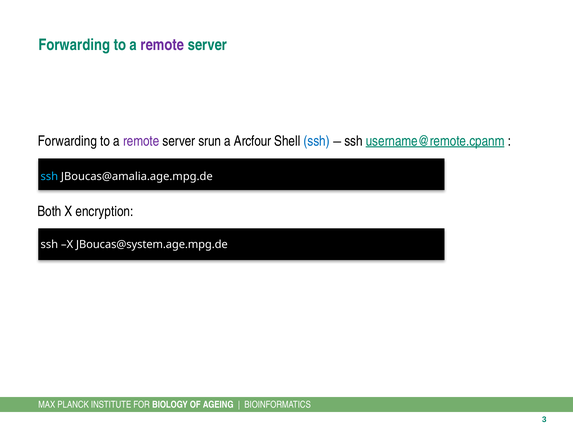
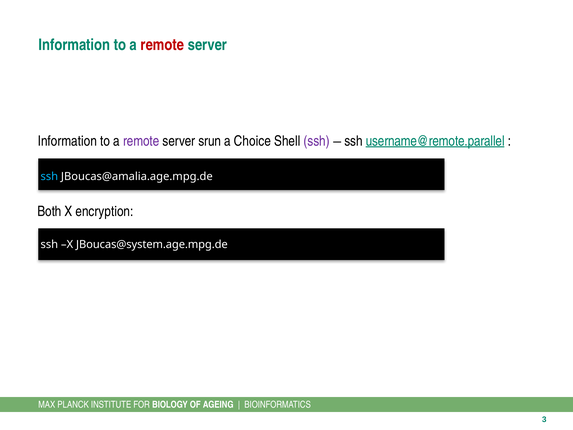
Forwarding at (74, 45): Forwarding -> Information
remote at (162, 45) colour: purple -> red
Forwarding at (67, 141): Forwarding -> Information
Arcfour: Arcfour -> Choice
ssh at (317, 141) colour: blue -> purple
username@remote.cpanm: username@remote.cpanm -> username@remote.parallel
